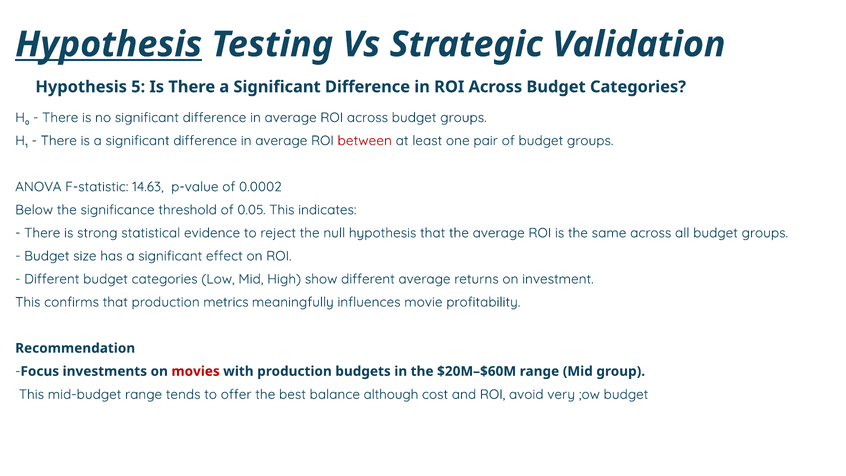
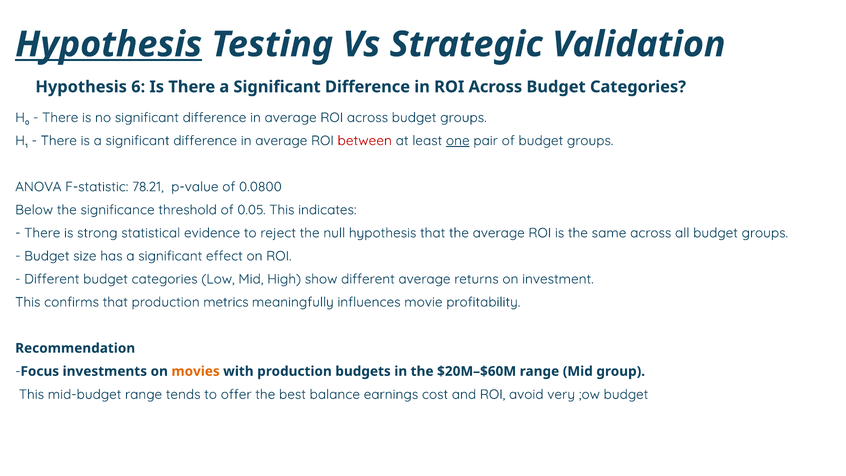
5: 5 -> 6
one underline: none -> present
14.63: 14.63 -> 78.21
0.0002: 0.0002 -> 0.0800
movies colour: red -> orange
although: although -> earnings
